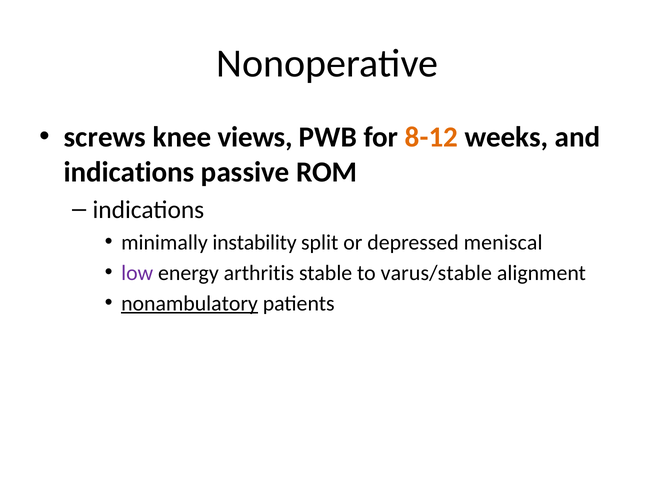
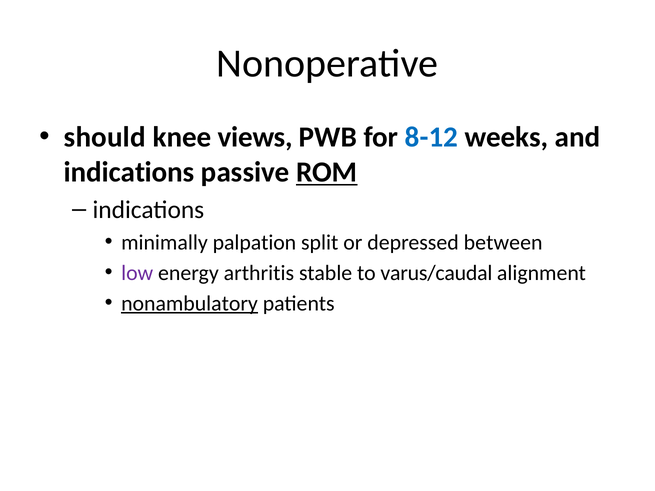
screws: screws -> should
8-12 colour: orange -> blue
ROM underline: none -> present
instability: instability -> palpation
meniscal: meniscal -> between
varus/stable: varus/stable -> varus/caudal
